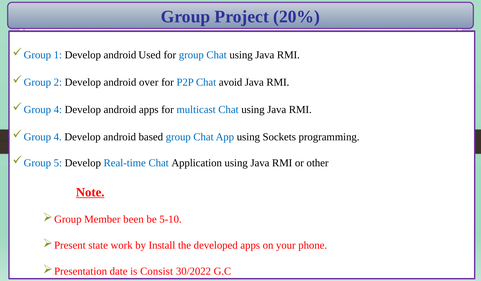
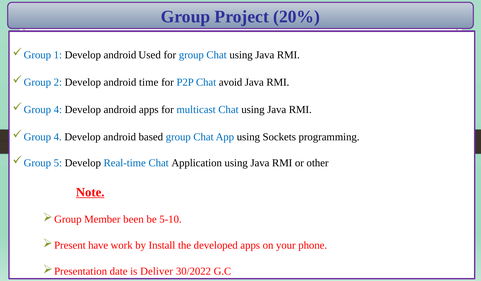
over: over -> time
state: state -> have
Consist: Consist -> Deliver
